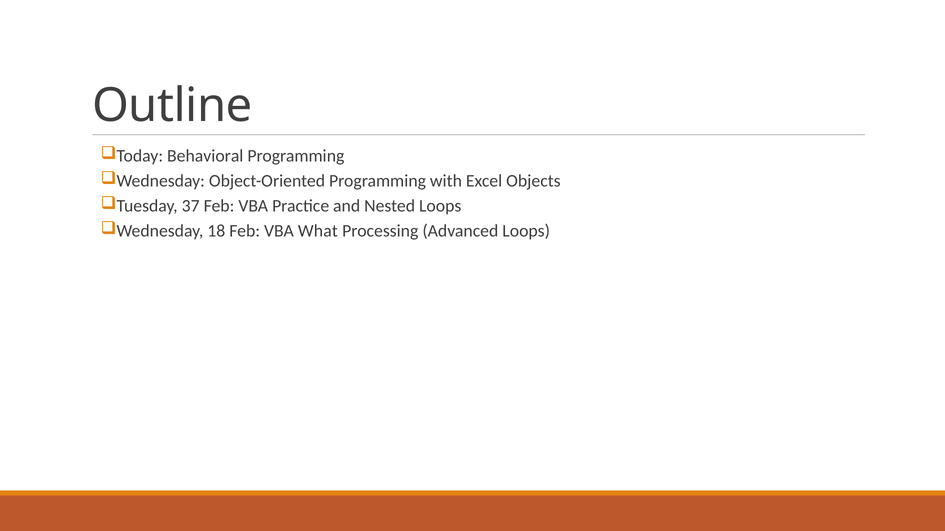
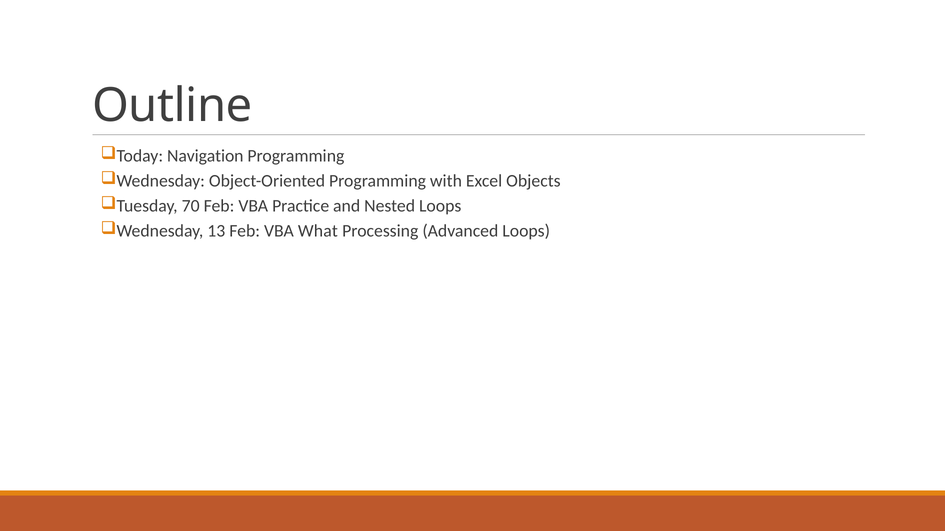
Behavioral: Behavioral -> Navigation
37: 37 -> 70
18: 18 -> 13
